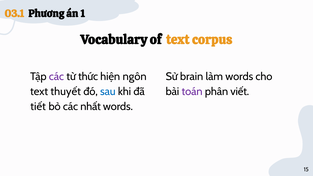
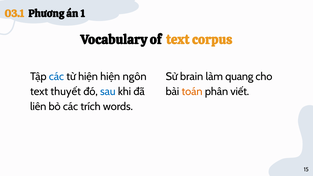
các at (56, 77) colour: purple -> blue
từ thức: thức -> hiện
làm words: words -> quang
toán colour: purple -> orange
tiết: tiết -> liên
nhất: nhất -> trích
